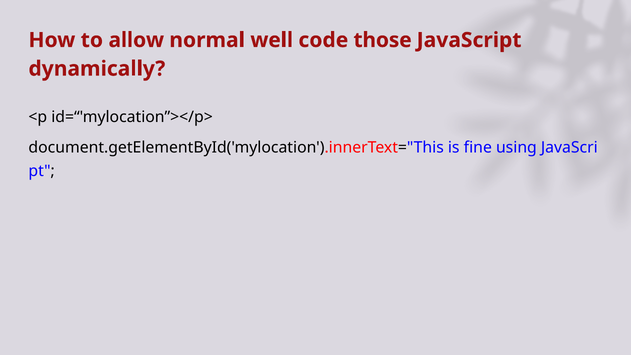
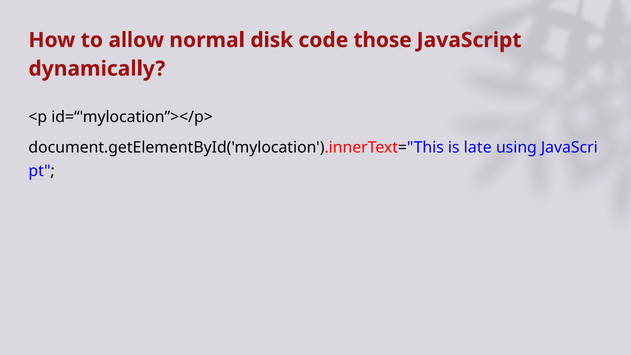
well: well -> disk
fine: fine -> late
